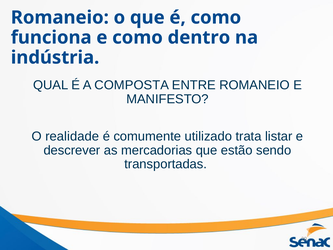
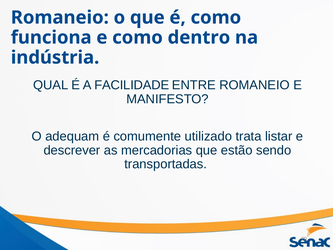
COMPOSTA: COMPOSTA -> FACILIDADE
realidade: realidade -> adequam
